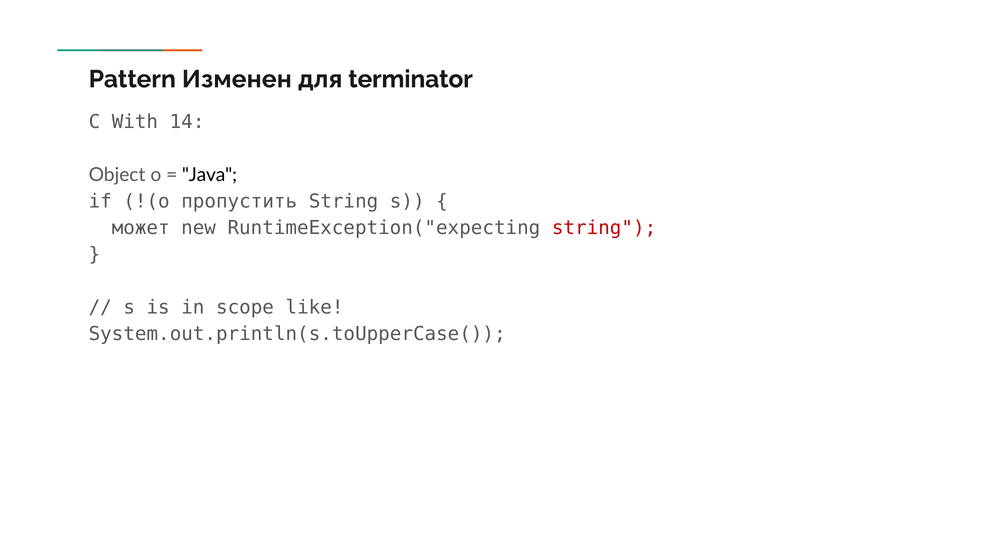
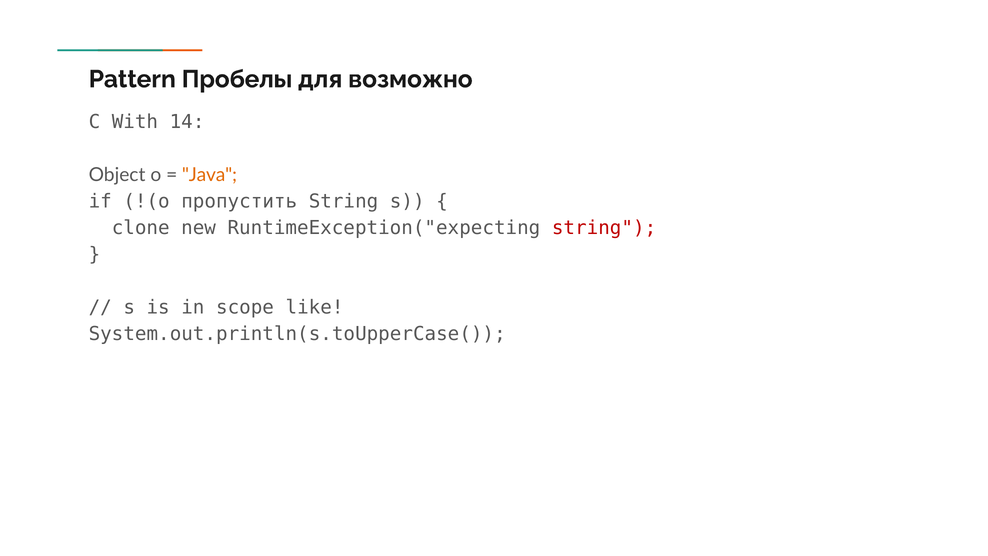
Изменен: Изменен -> Пробелы
terminator: terminator -> возможно
Java colour: black -> orange
может: может -> clone
